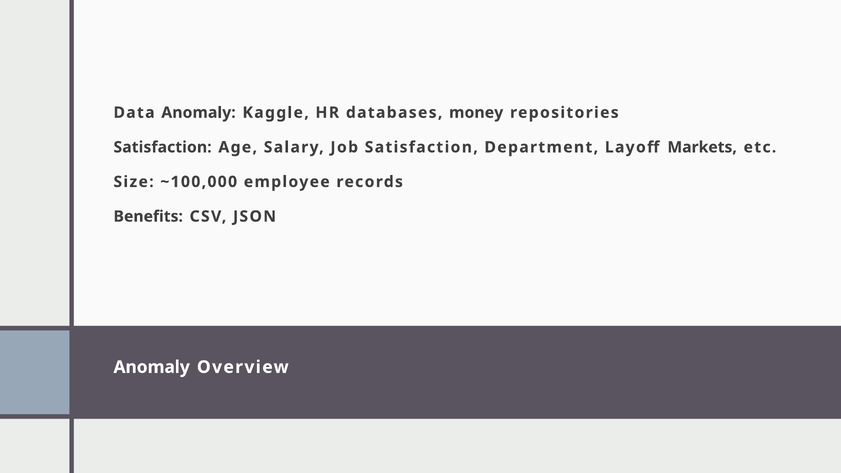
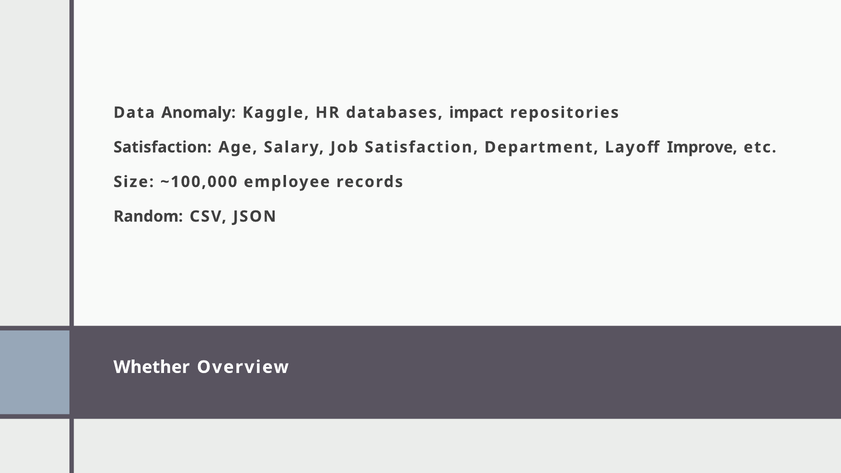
money: money -> impact
Markets: Markets -> Improve
Benefits: Benefits -> Random
Anomaly at (152, 367): Anomaly -> Whether
